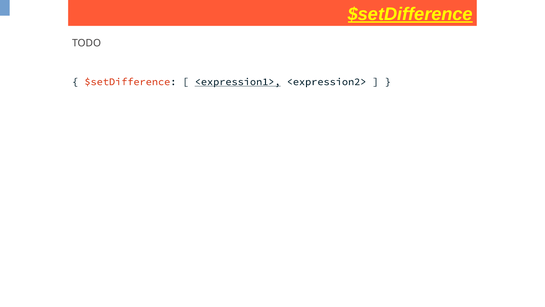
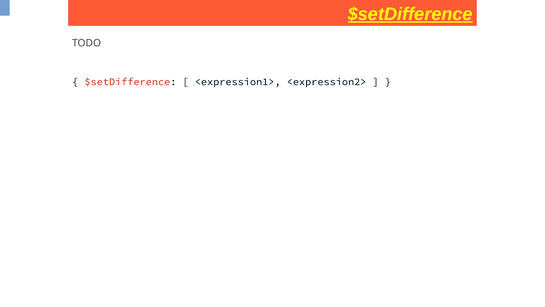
<expression1> underline: present -> none
